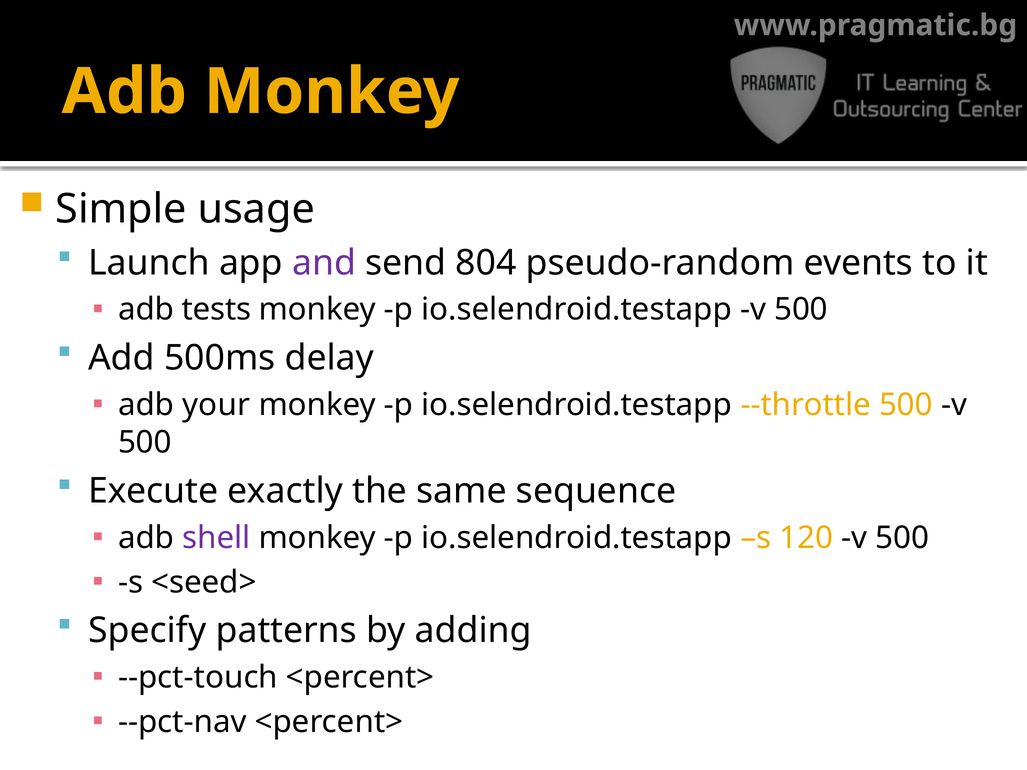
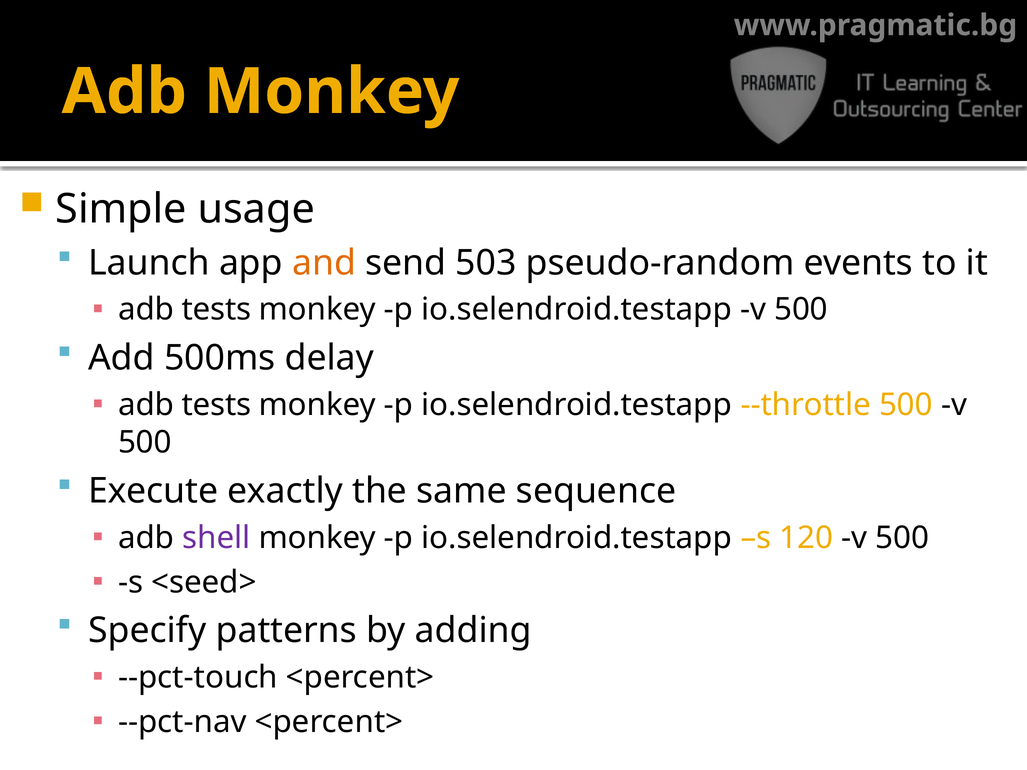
and colour: purple -> orange
804: 804 -> 503
your at (216, 405): your -> tests
